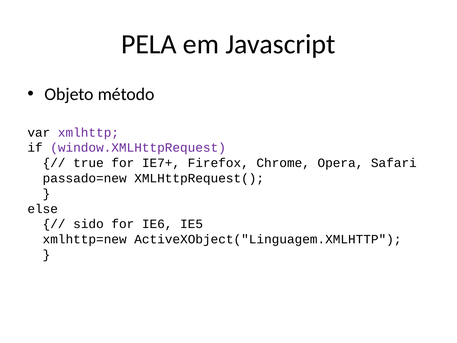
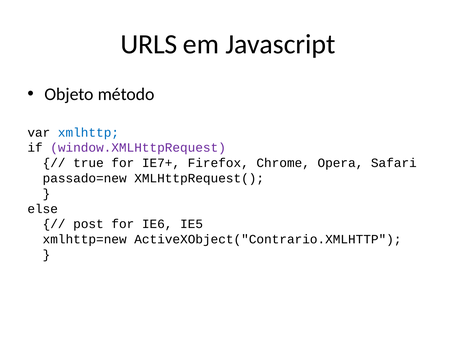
PELA: PELA -> URLS
xmlhttp colour: purple -> blue
sido: sido -> post
ActiveXObject("Linguagem.XMLHTTP: ActiveXObject("Linguagem.XMLHTTP -> ActiveXObject("Contrario.XMLHTTP
